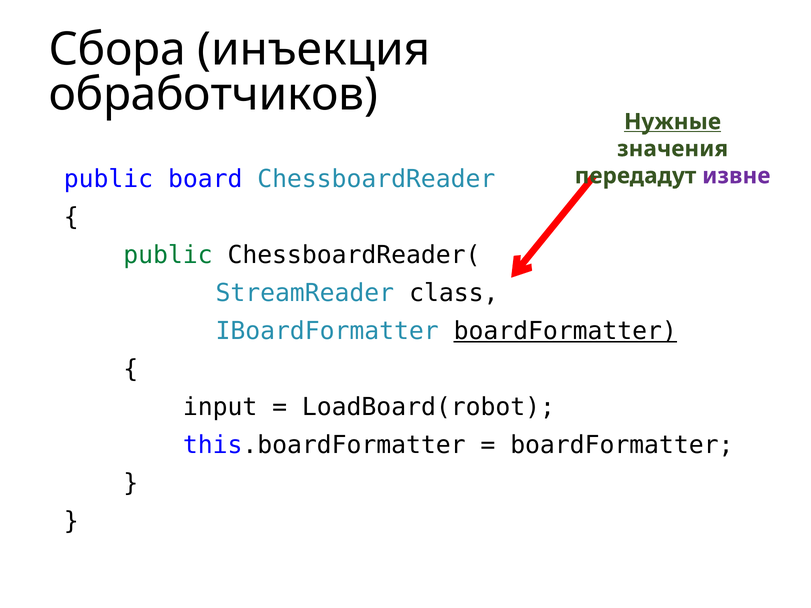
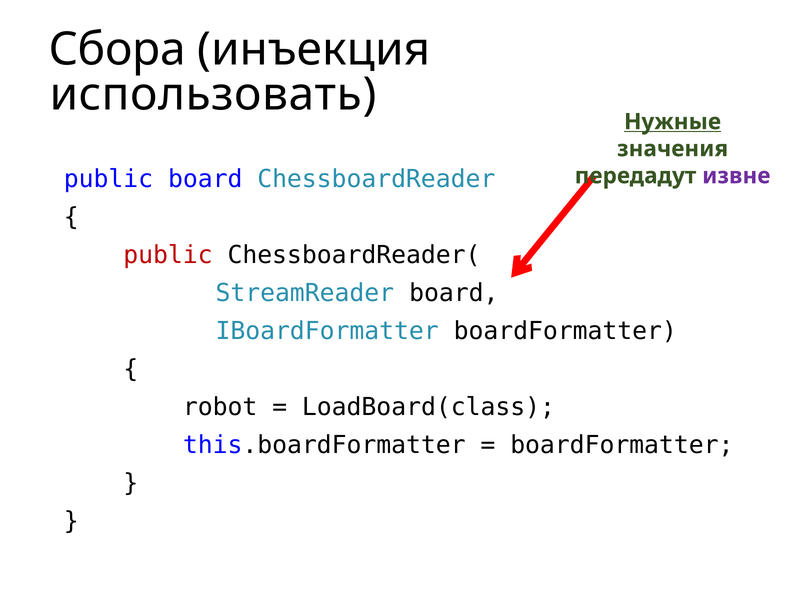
обработчиков: обработчиков -> использовать
public at (168, 255) colour: green -> red
StreamReader class: class -> board
boardFormatter at (565, 331) underline: present -> none
input: input -> robot
LoadBoard(robot: LoadBoard(robot -> LoadBoard(class
